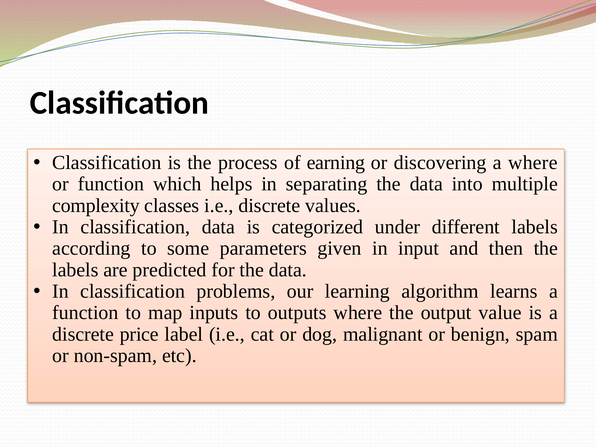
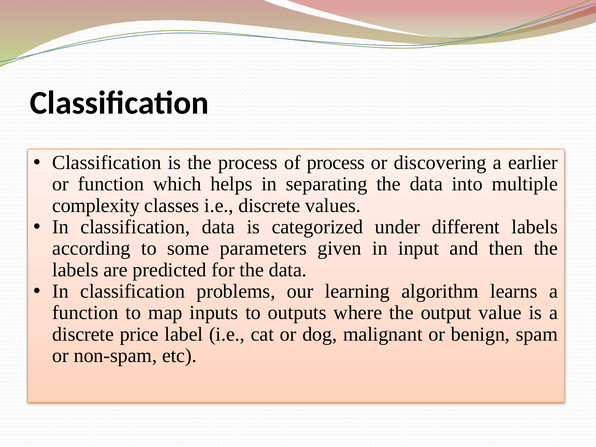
of earning: earning -> process
a where: where -> earlier
